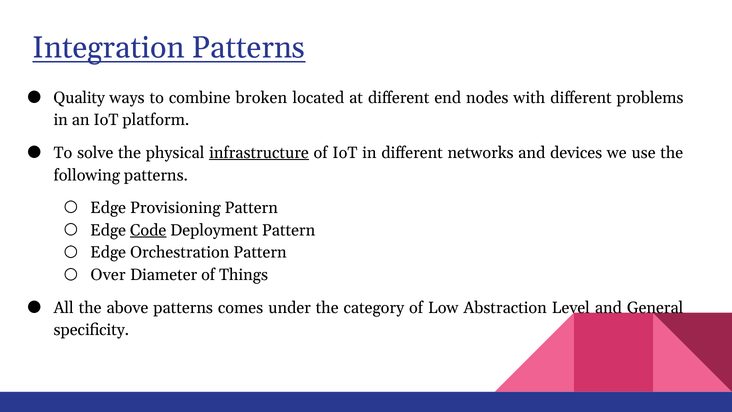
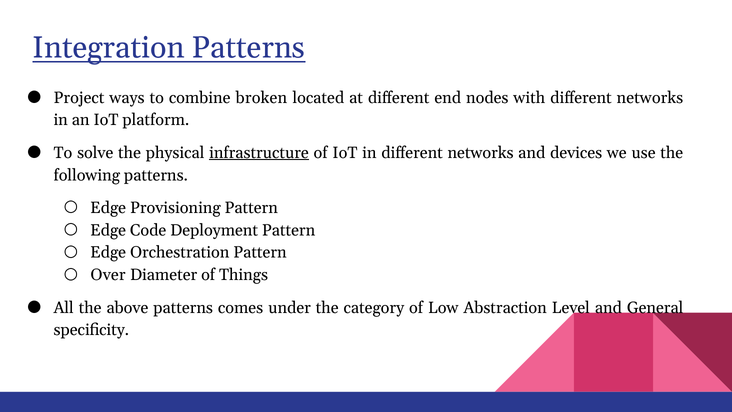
Quality: Quality -> Project
with different problems: problems -> networks
Code underline: present -> none
